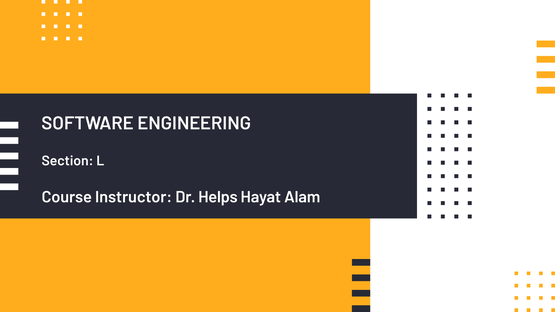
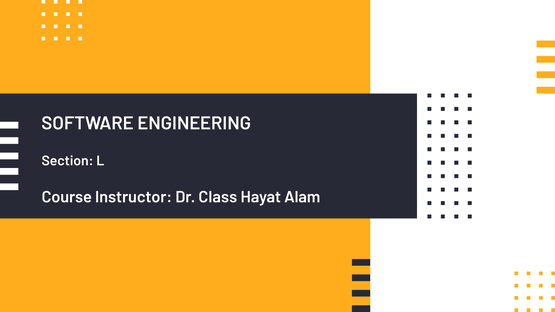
Helps: Helps -> Class
